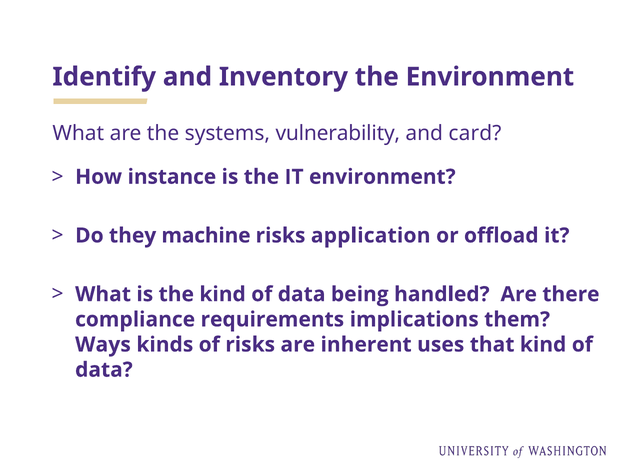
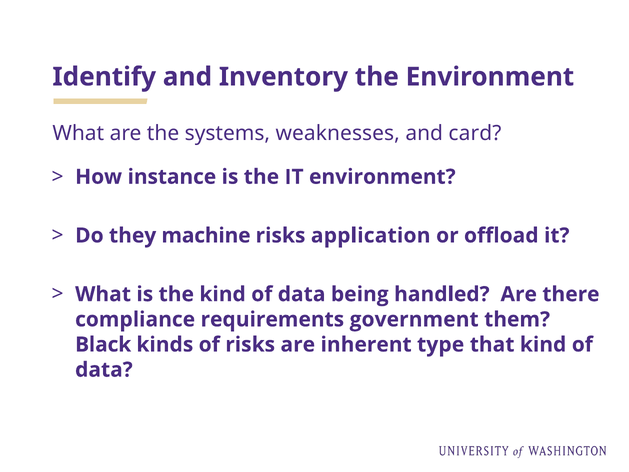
vulnerability: vulnerability -> weaknesses
implications: implications -> government
Ways: Ways -> Black
uses: uses -> type
